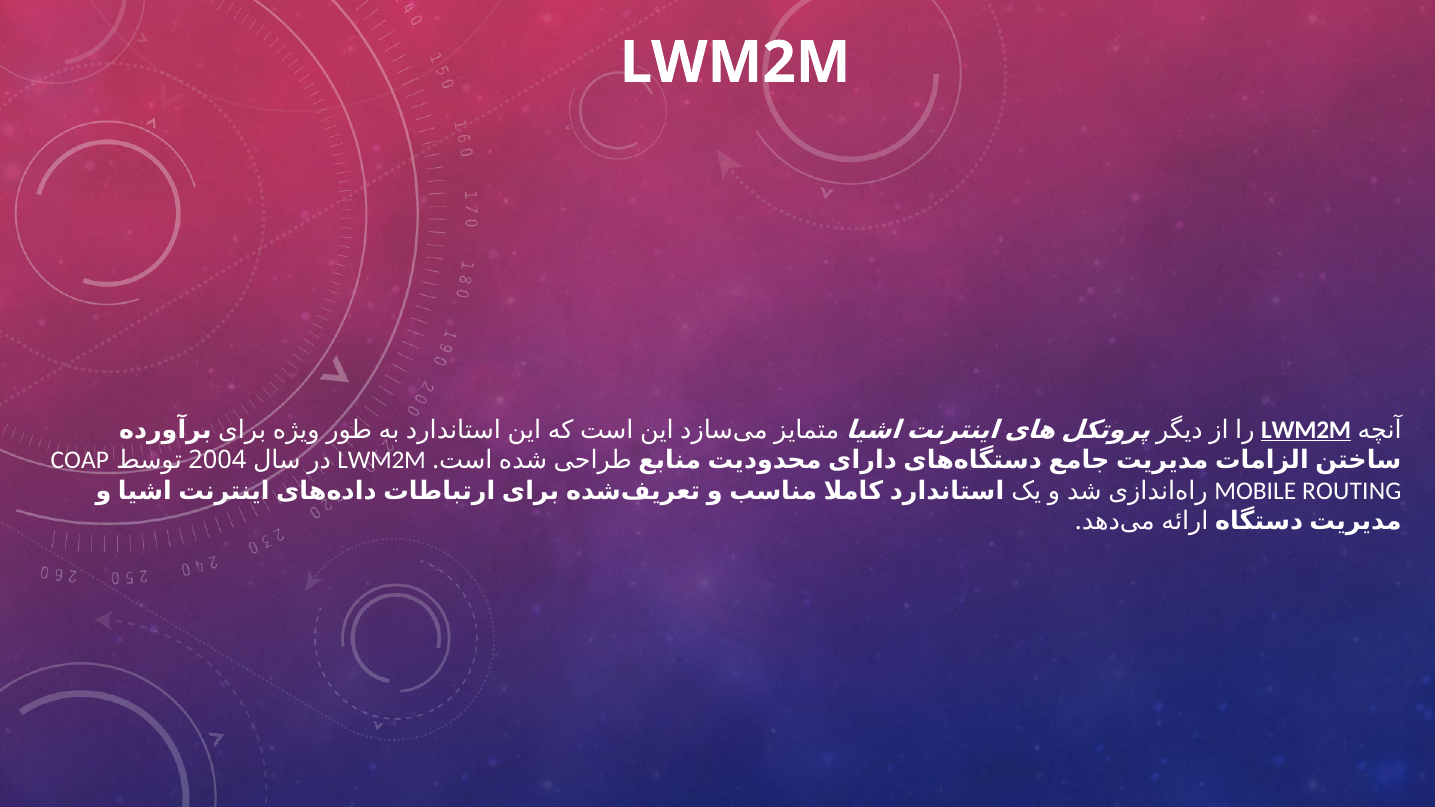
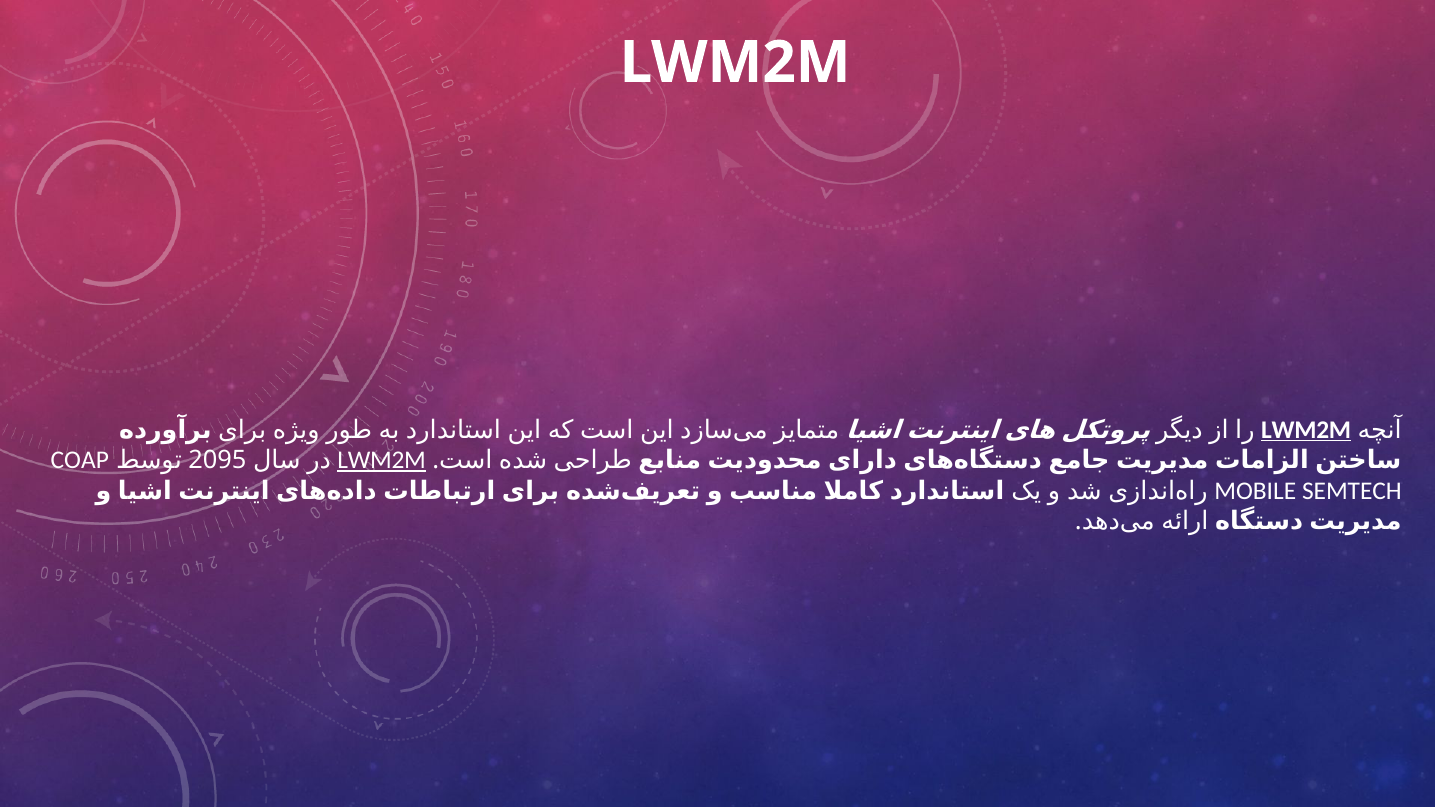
LWM2M at (382, 460) underline: none -> present
2004: 2004 -> 2095
ROUTING: ROUTING -> SEMTECH
